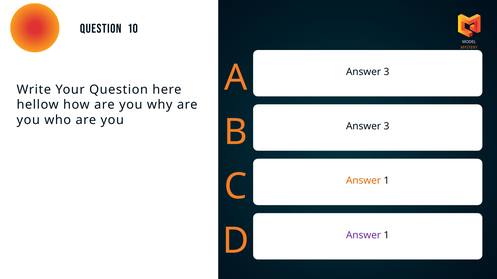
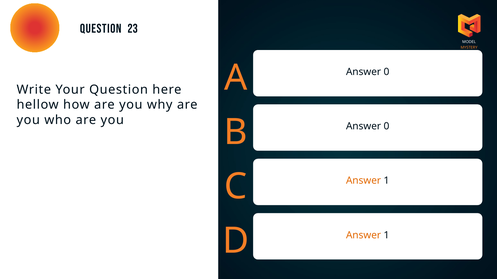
10: 10 -> 23
3 at (386, 72): 3 -> 0
3 at (386, 127): 3 -> 0
Answer at (364, 236) colour: purple -> orange
